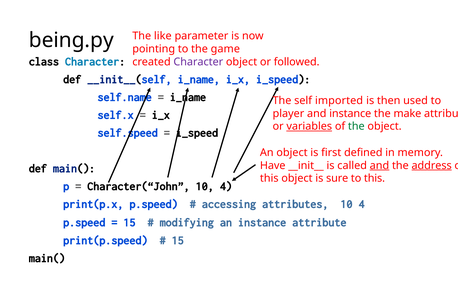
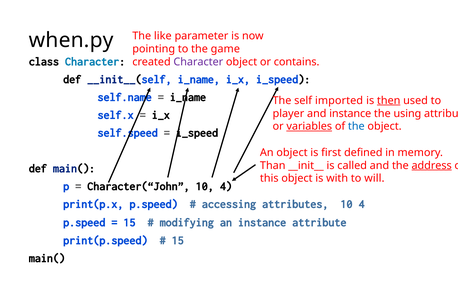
being.py: being.py -> when.py
followed: followed -> contains
then underline: none -> present
make: make -> using
the at (356, 127) colour: green -> blue
Have: Have -> Than
and at (379, 166) underline: present -> none
sure: sure -> with
to this: this -> will
